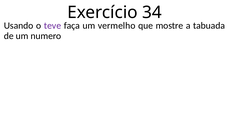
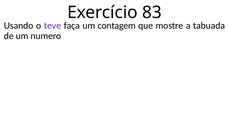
34: 34 -> 83
vermelho: vermelho -> contagem
